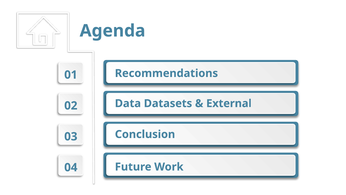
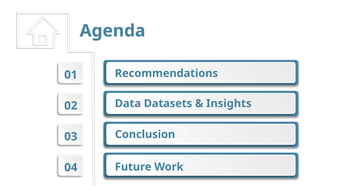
External: External -> Insights
